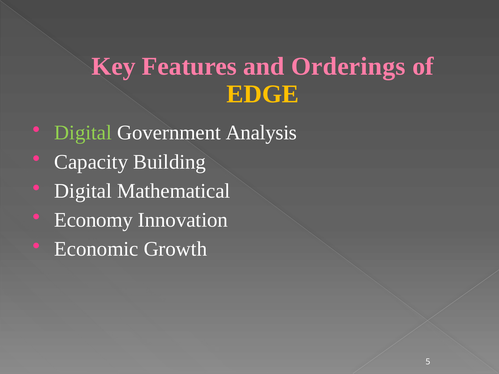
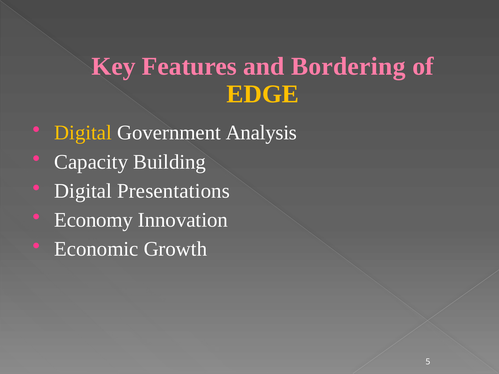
Orderings: Orderings -> Bordering
Digital at (83, 133) colour: light green -> yellow
Mathematical: Mathematical -> Presentations
